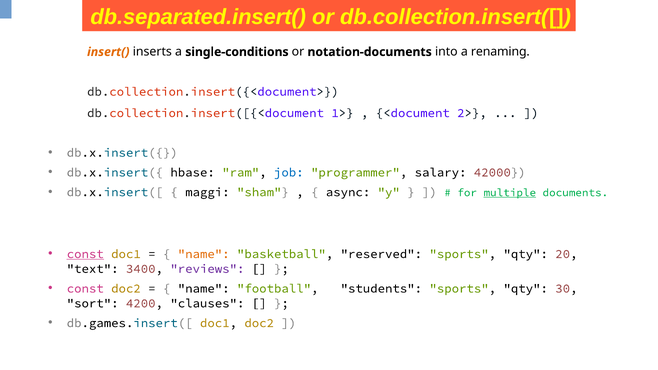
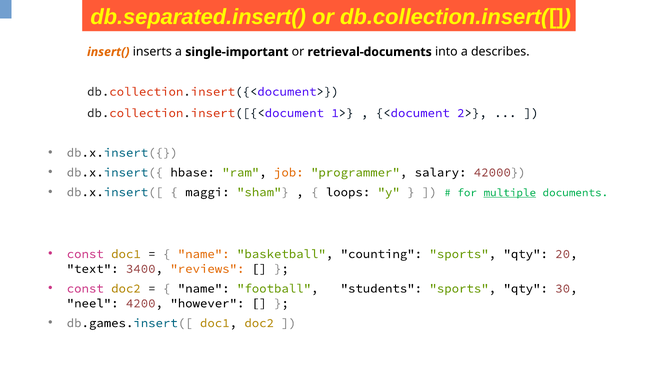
single-conditions: single-conditions -> single-important
notation-documents: notation-documents -> retrieval-documents
renaming: renaming -> describes
job colour: blue -> orange
async: async -> loops
const at (85, 254) underline: present -> none
reserved: reserved -> counting
reviews colour: purple -> orange
sort: sort -> neel
clauses: clauses -> however
